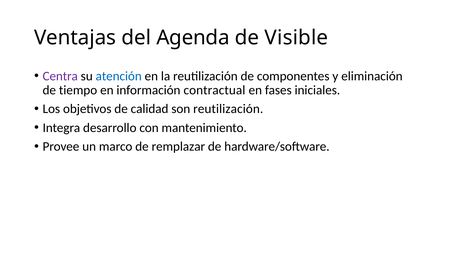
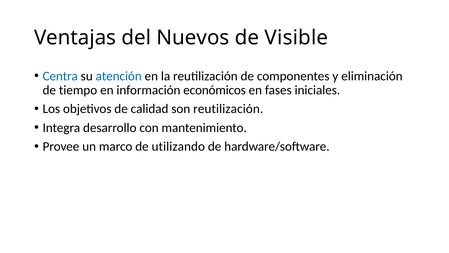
Agenda: Agenda -> Nuevos
Centra colour: purple -> blue
contractual: contractual -> económicos
remplazar: remplazar -> utilizando
